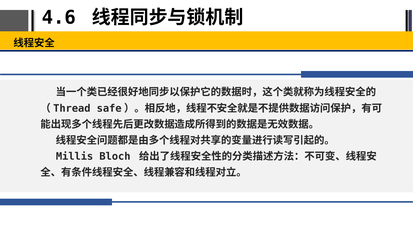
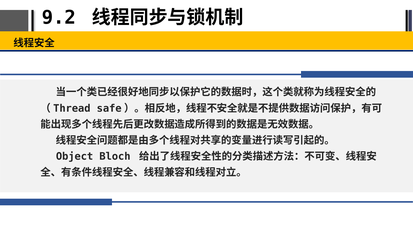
4.6: 4.6 -> 9.2
Millis: Millis -> Object
